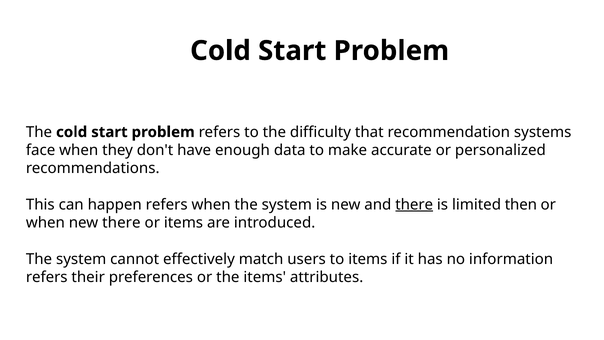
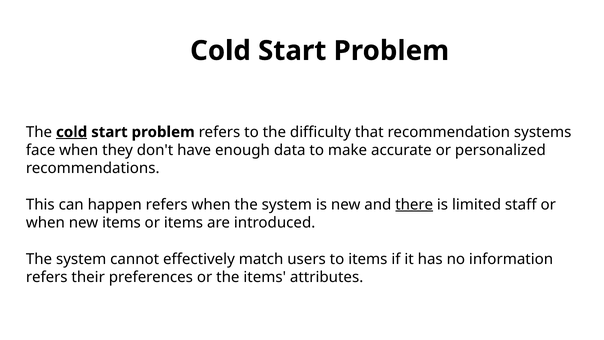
cold at (72, 132) underline: none -> present
then: then -> staff
new there: there -> items
